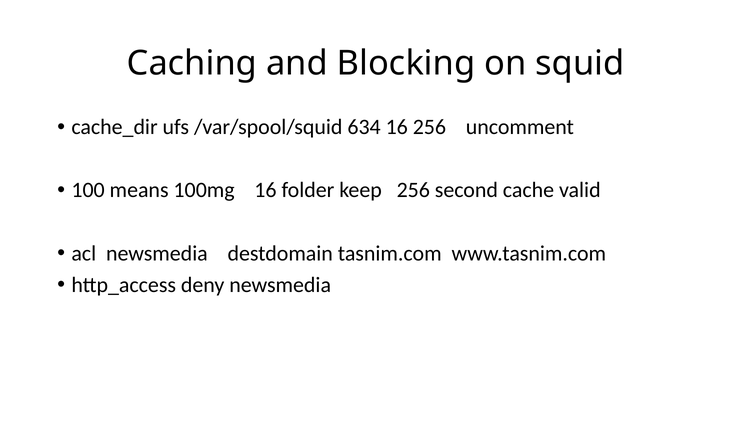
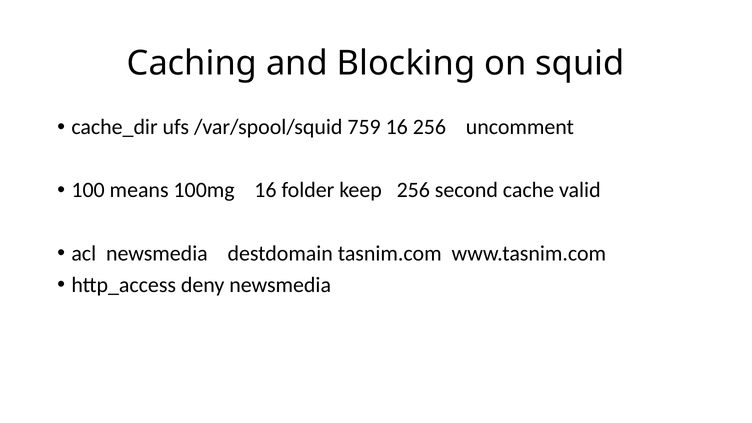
634: 634 -> 759
